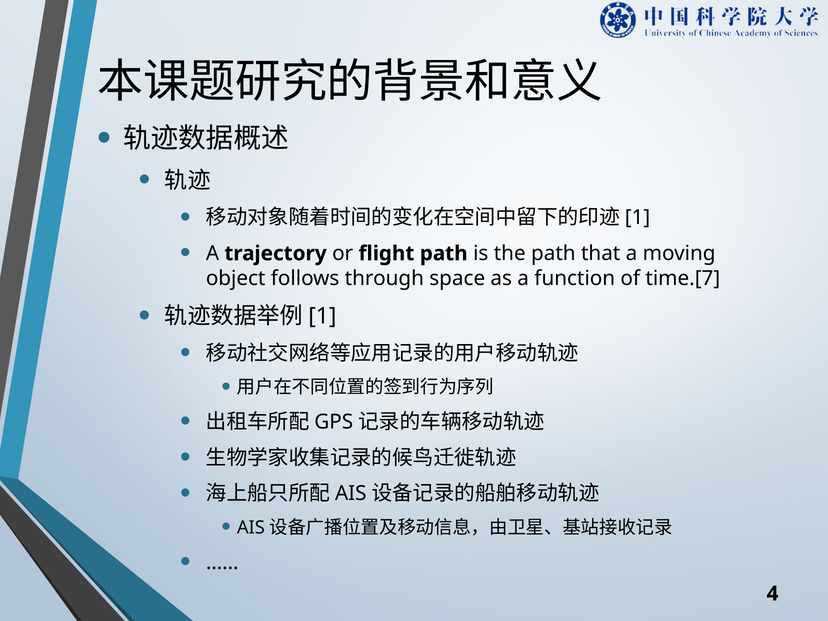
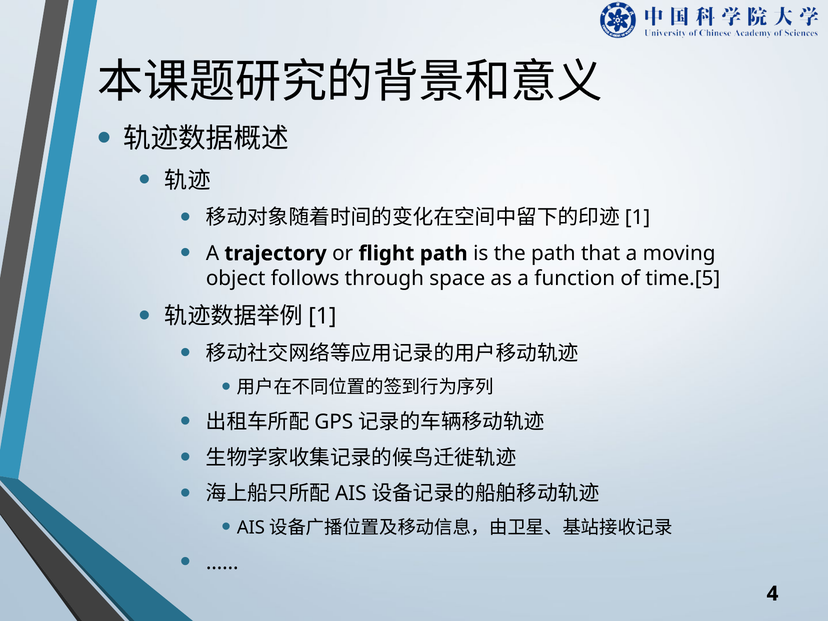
time.[7: time.[7 -> time.[5
